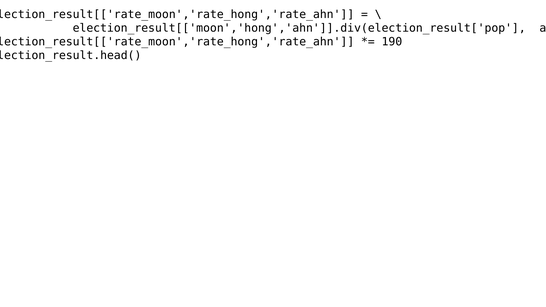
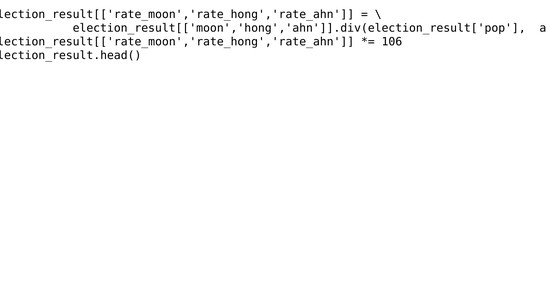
190: 190 -> 106
